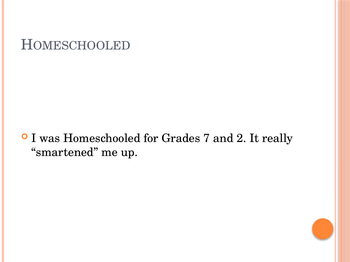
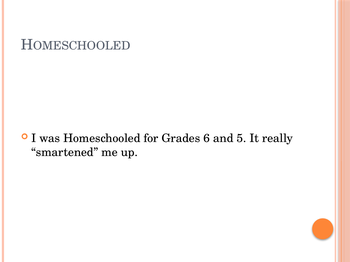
7: 7 -> 6
2: 2 -> 5
